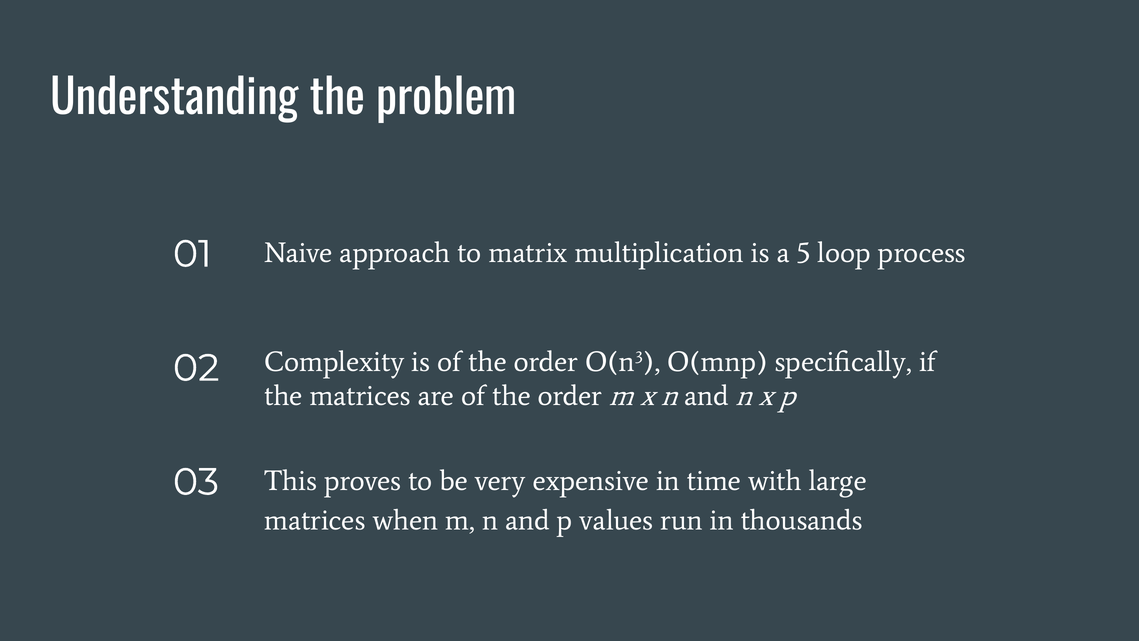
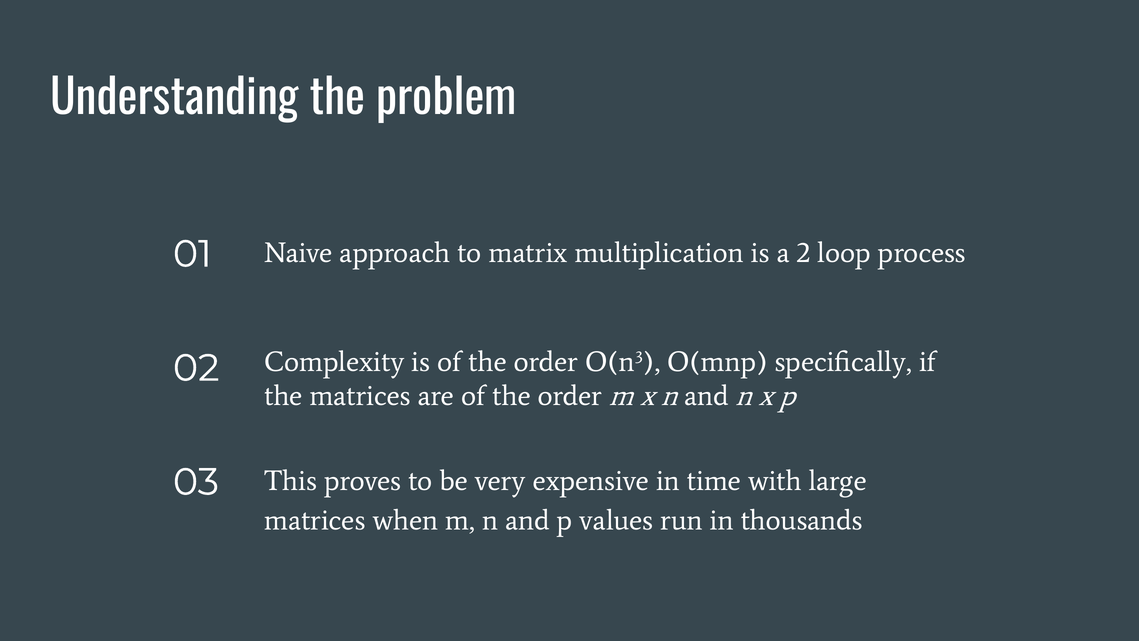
5: 5 -> 2
